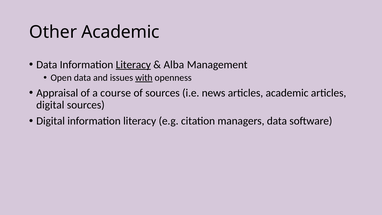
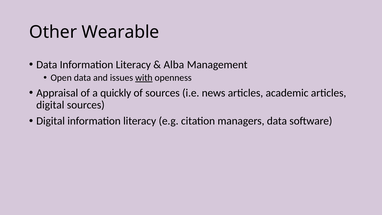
Other Academic: Academic -> Wearable
Literacy at (133, 65) underline: present -> none
course: course -> quickly
